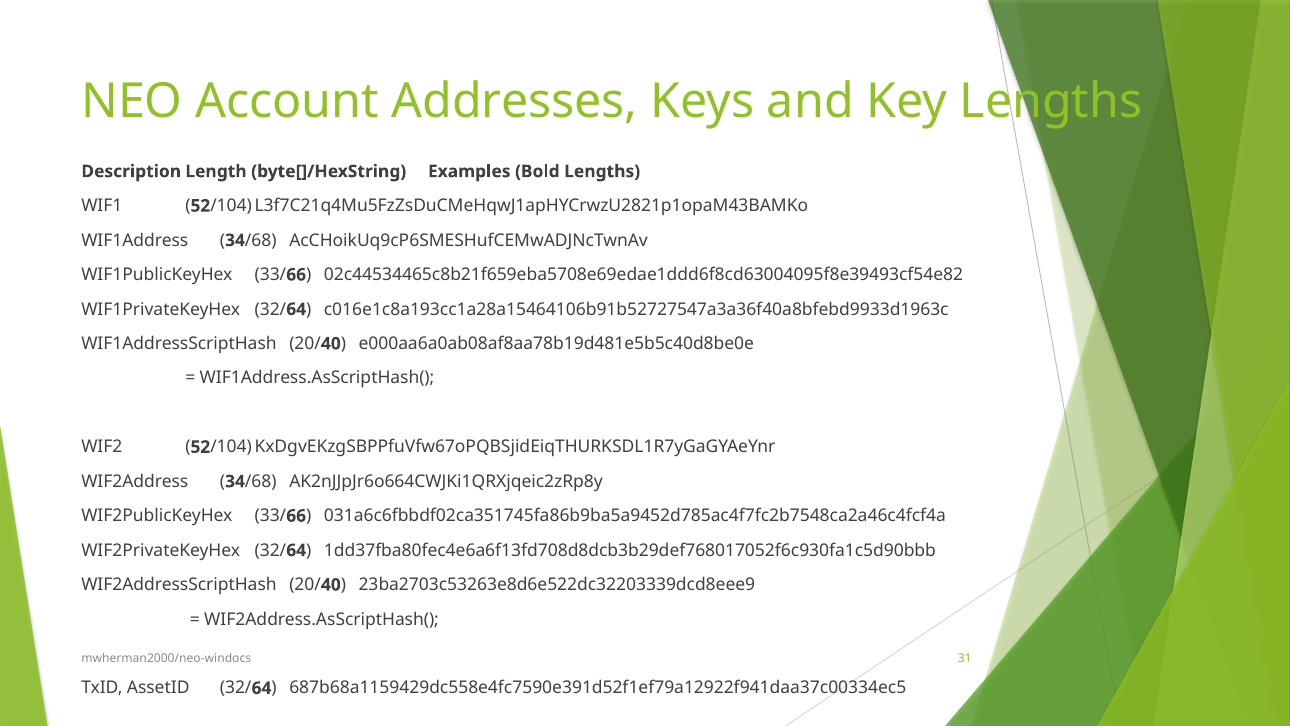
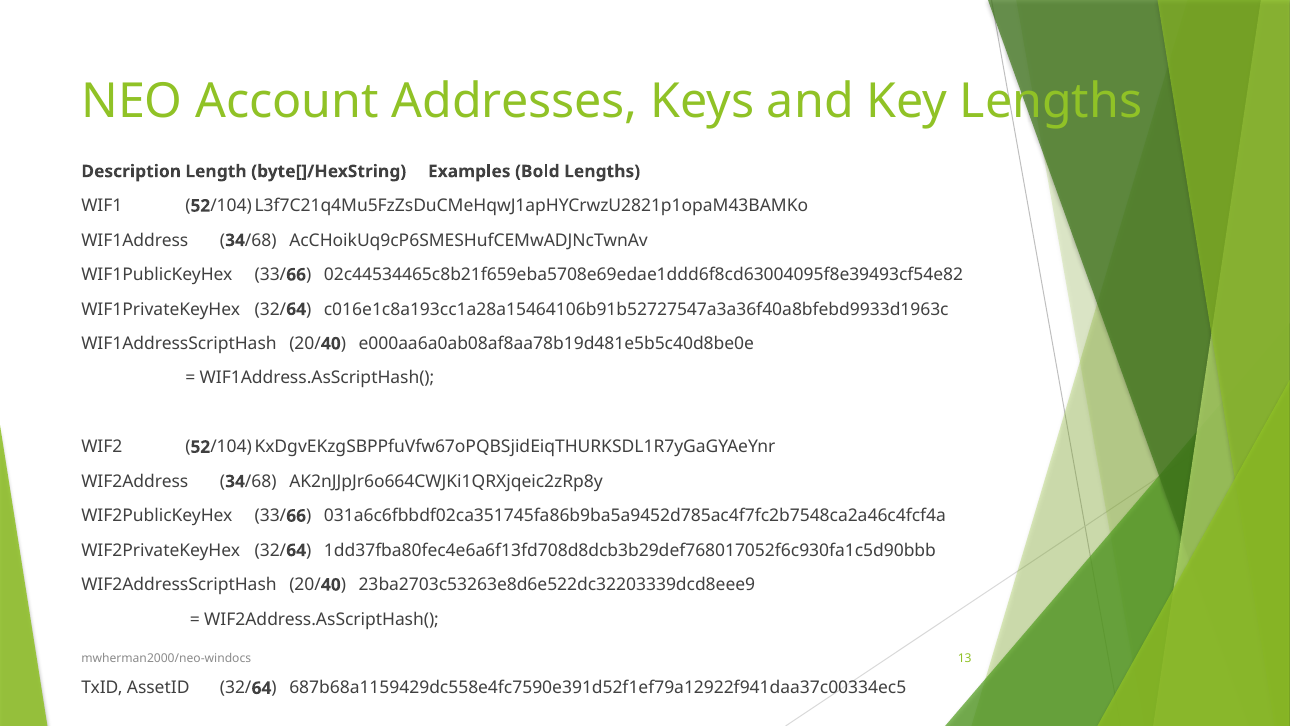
31: 31 -> 13
